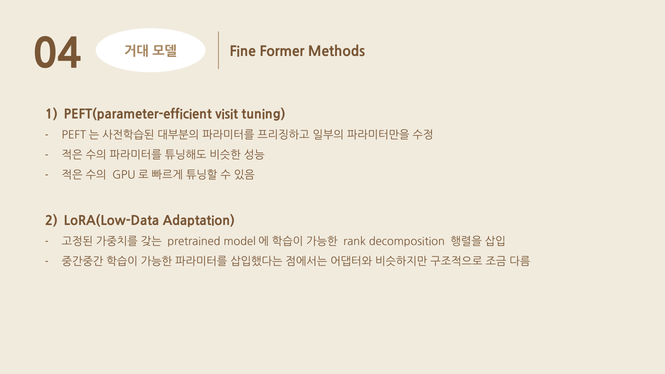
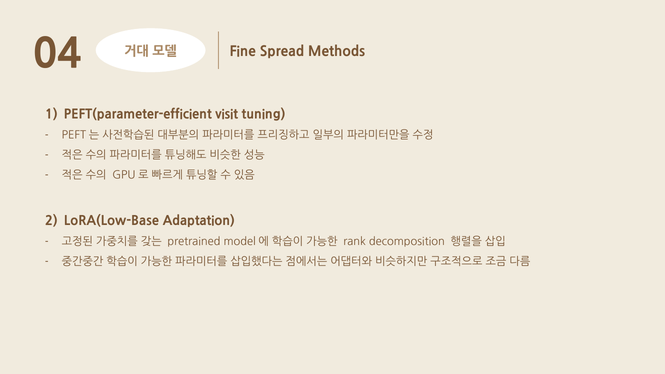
Former: Former -> Spread
LoRA(Low-Data: LoRA(Low-Data -> LoRA(Low-Base
